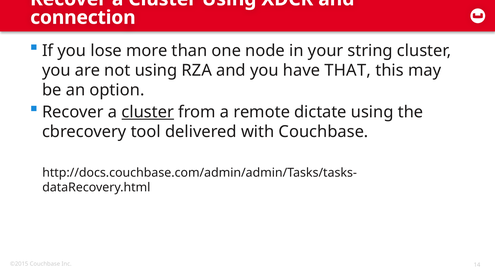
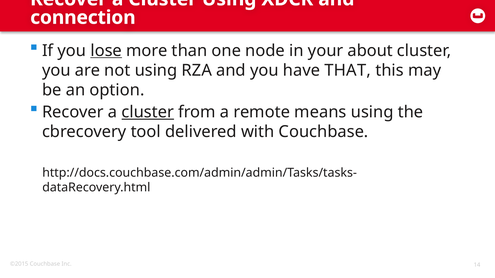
lose underline: none -> present
string: string -> about
dictate: dictate -> means
